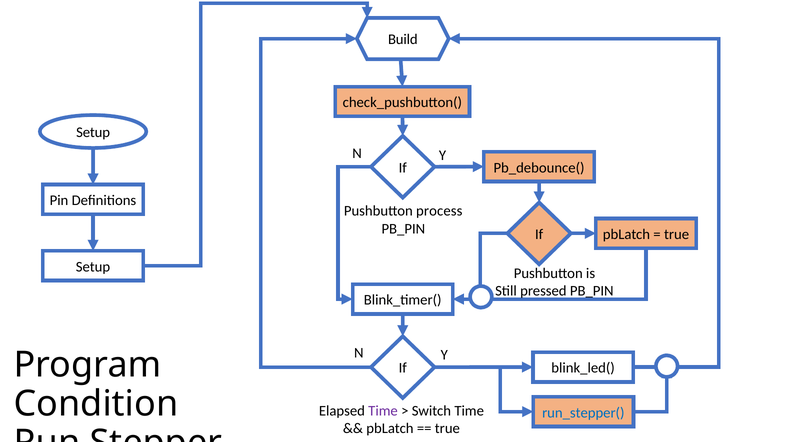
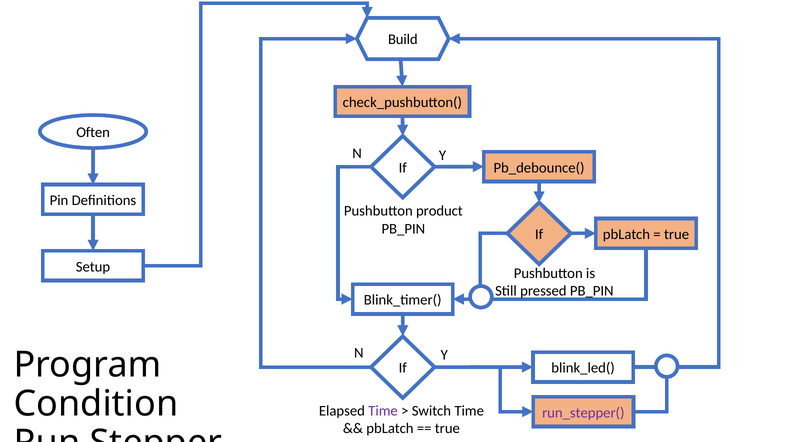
Setup at (93, 132): Setup -> Often
process: process -> product
run_stepper( colour: blue -> purple
